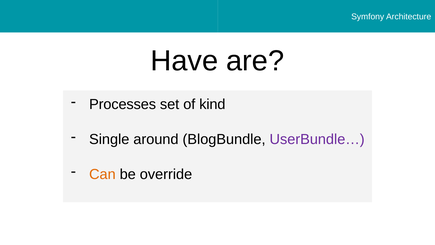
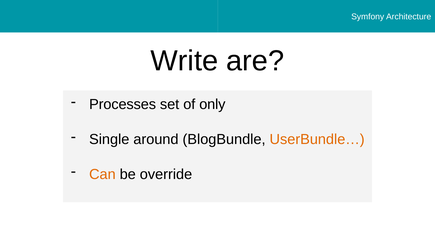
Have: Have -> Write
kind: kind -> only
UserBundle… colour: purple -> orange
